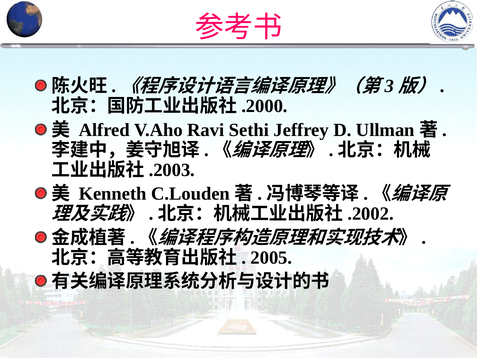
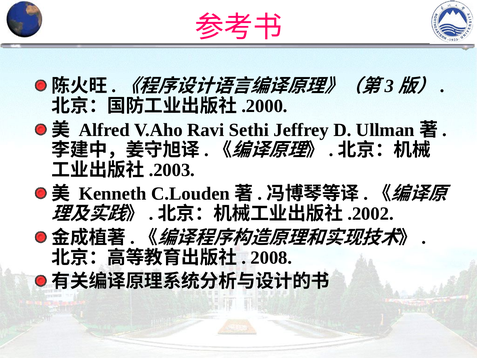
2005: 2005 -> 2008
